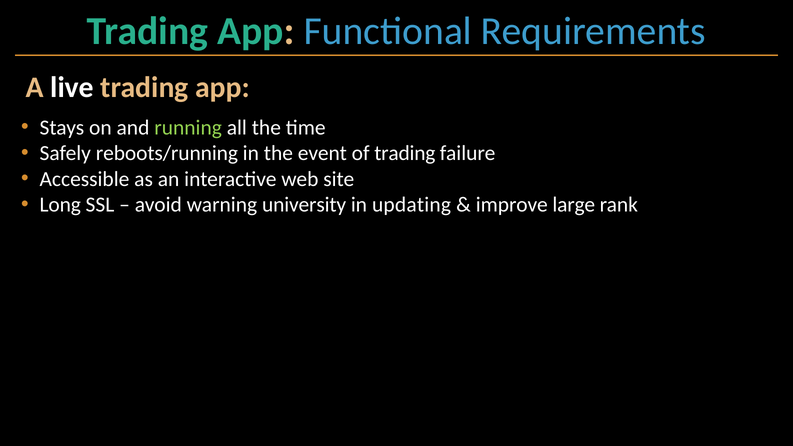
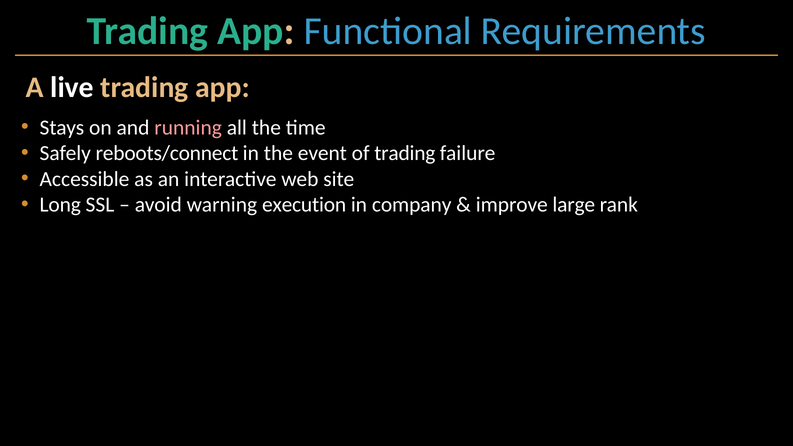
running colour: light green -> pink
reboots/running: reboots/running -> reboots/connect
university: university -> execution
updating: updating -> company
